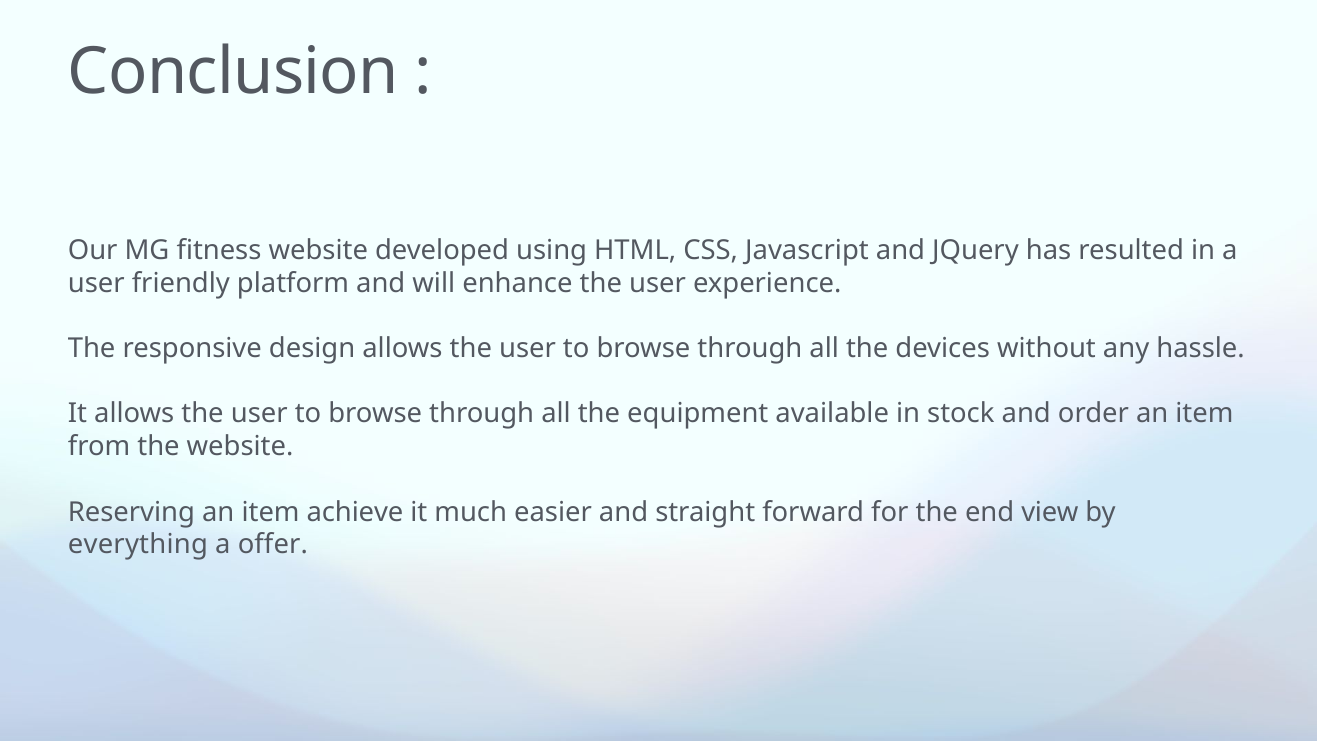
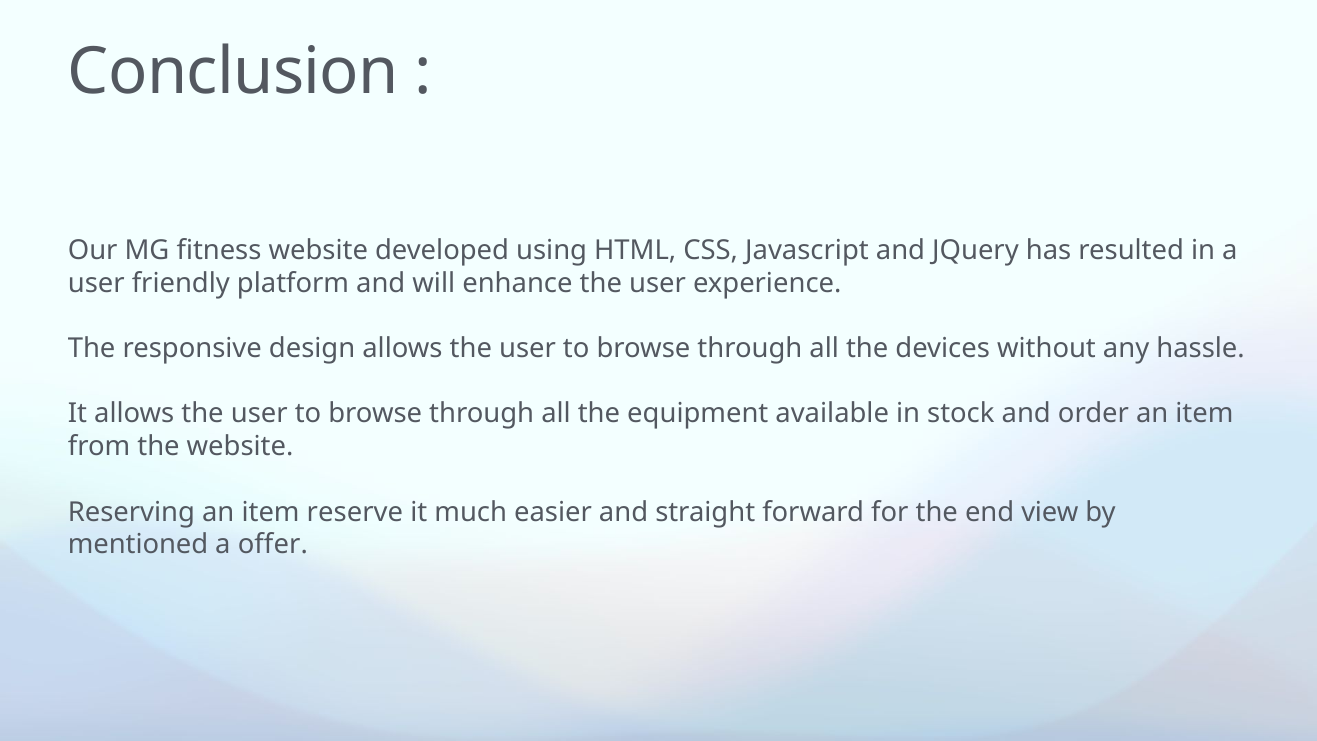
achieve: achieve -> reserve
everything: everything -> mentioned
